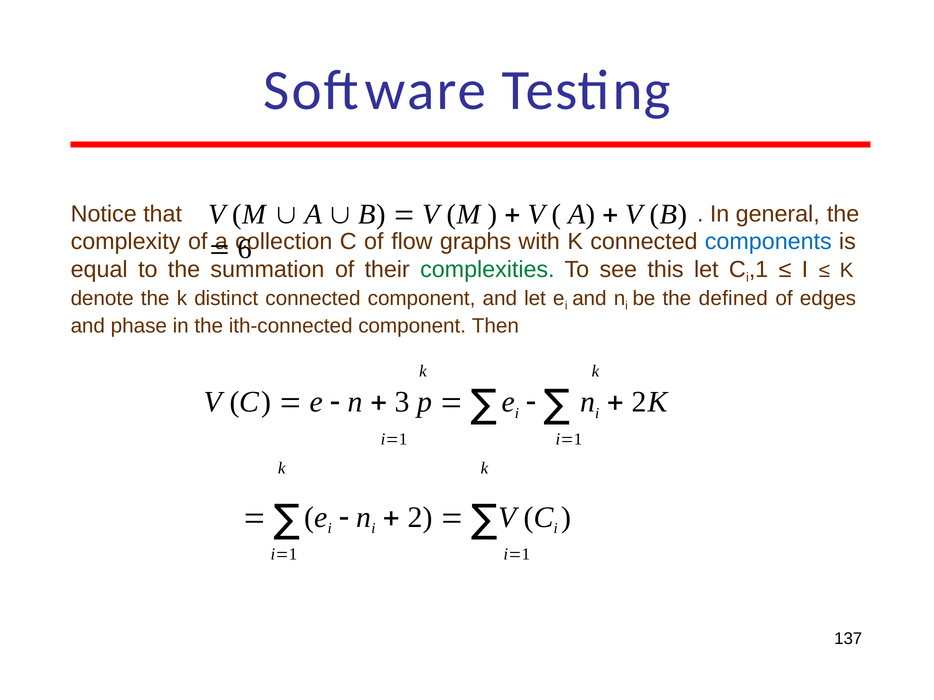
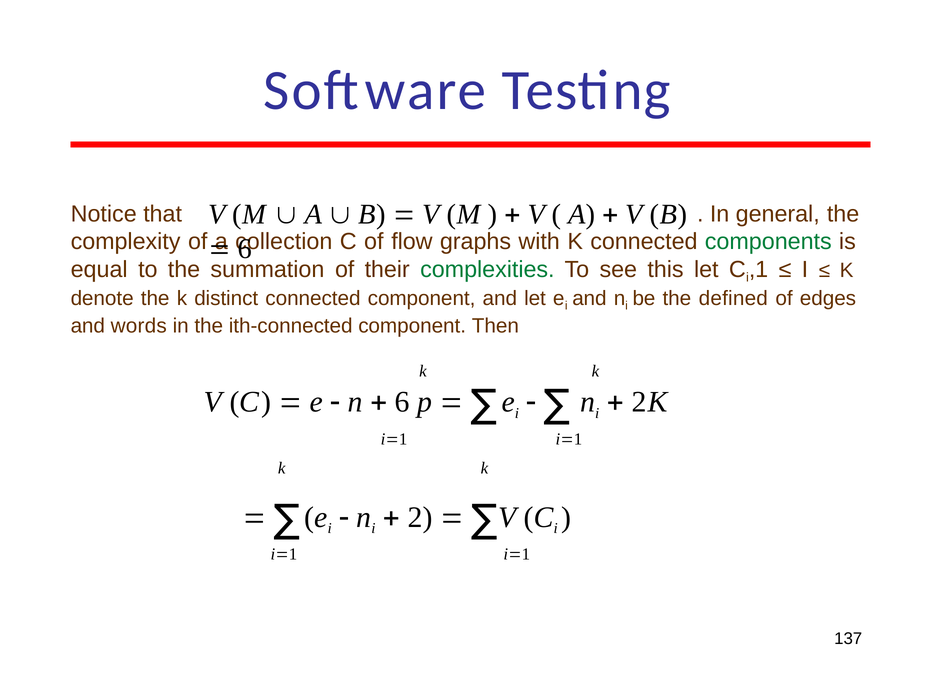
components colour: blue -> green
phase: phase -> words
3 at (402, 402): 3 -> 6
